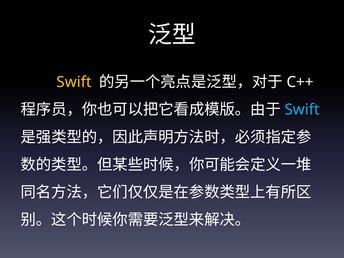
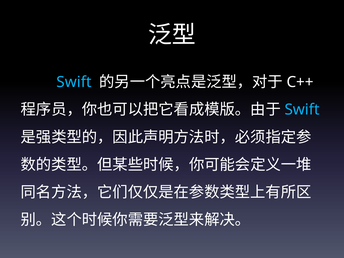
Swift at (74, 82) colour: yellow -> light blue
